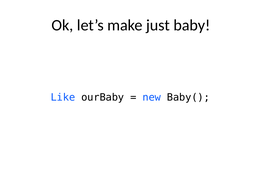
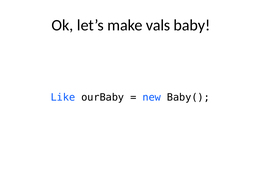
just: just -> vals
